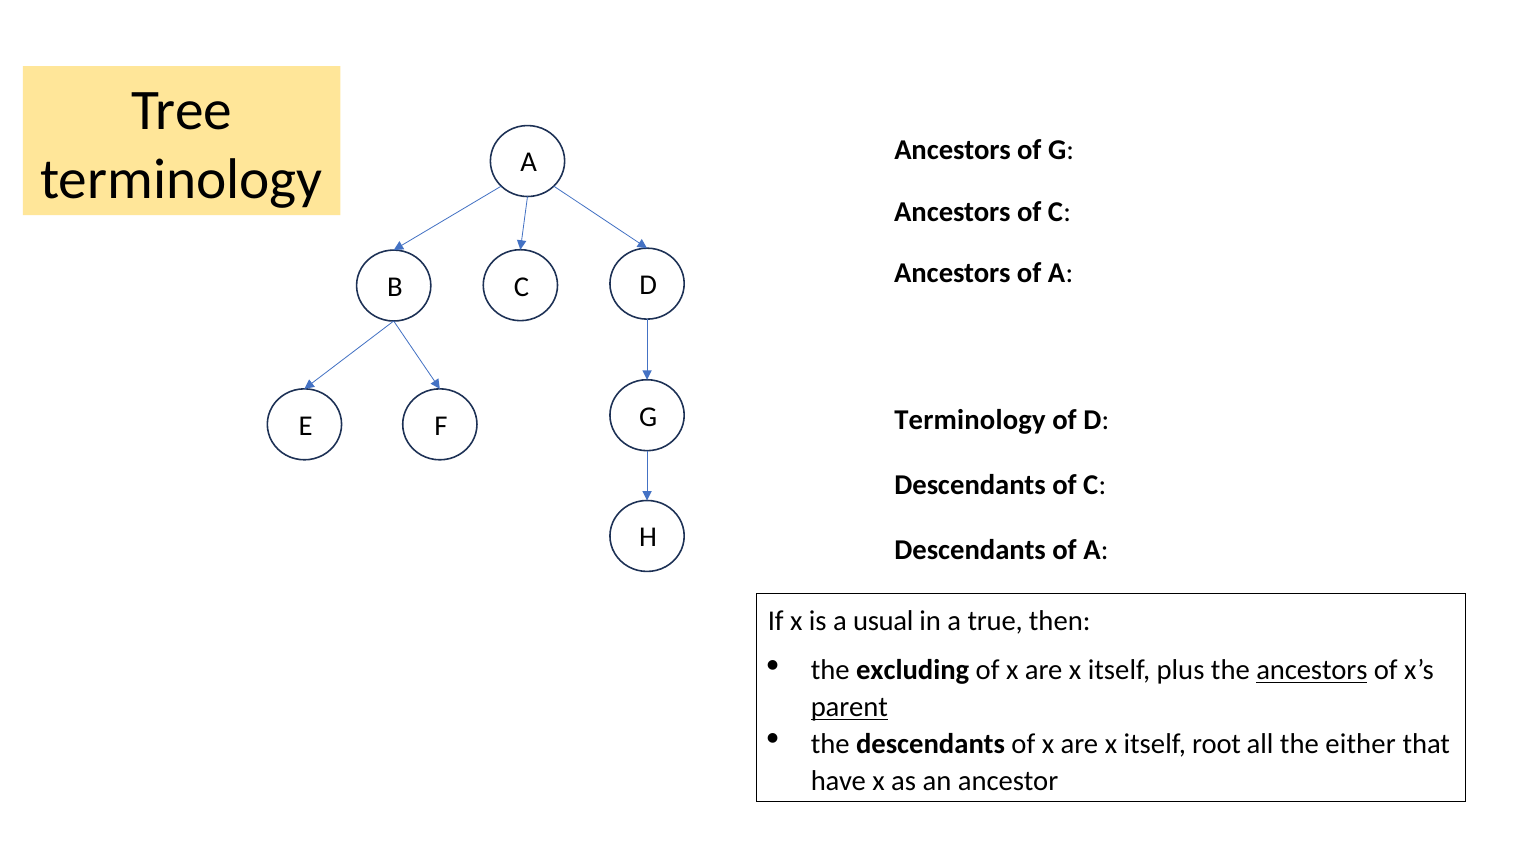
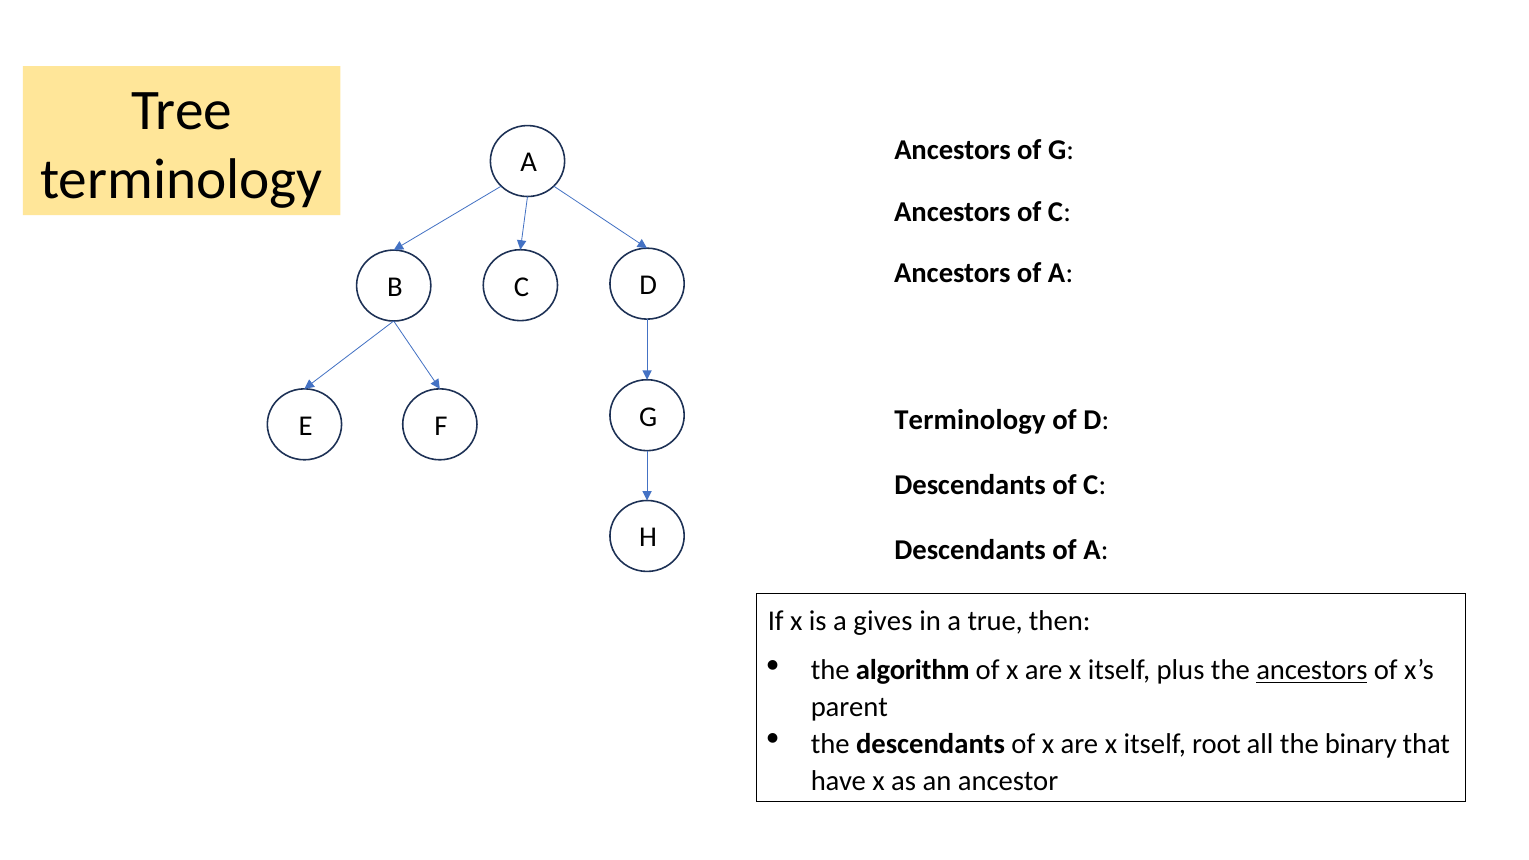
usual: usual -> gives
excluding: excluding -> algorithm
parent underline: present -> none
either: either -> binary
